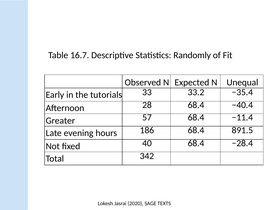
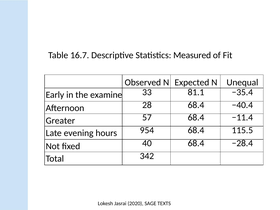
Randomly: Randomly -> Measured
tutorials: tutorials -> examine
33.2: 33.2 -> 81.1
186: 186 -> 954
891.5: 891.5 -> 115.5
